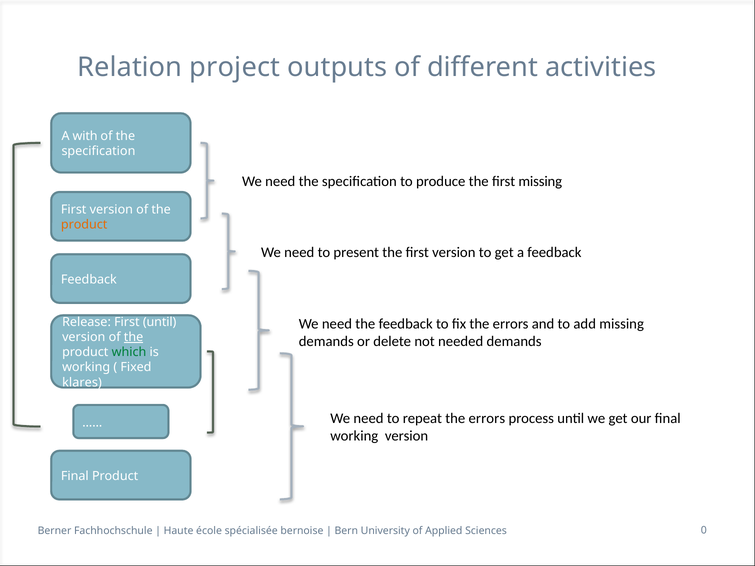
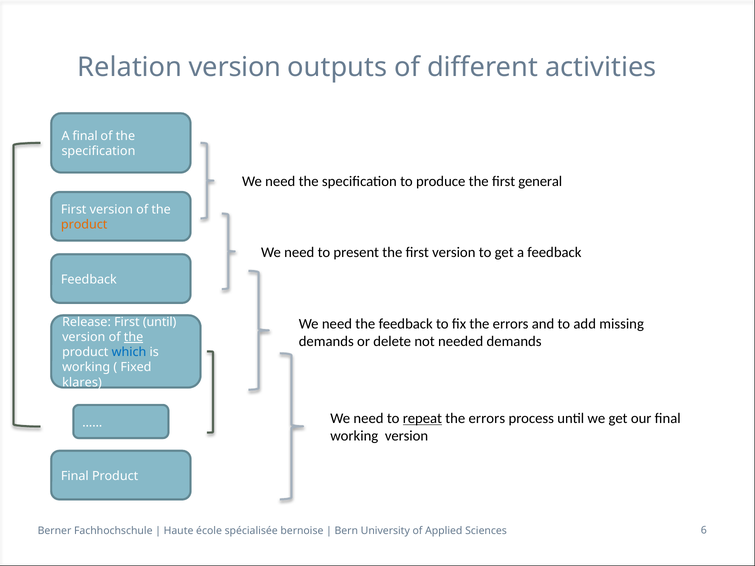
Relation project: project -> version
A with: with -> final
first missing: missing -> general
which colour: green -> blue
repeat underline: none -> present
0: 0 -> 6
